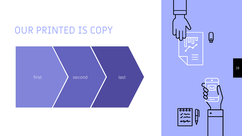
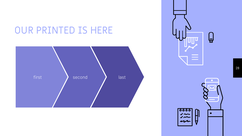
COPY: COPY -> HERE
